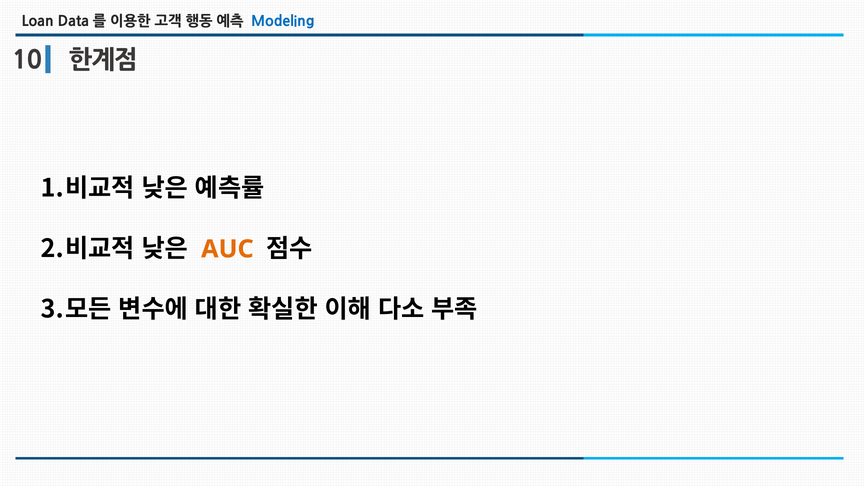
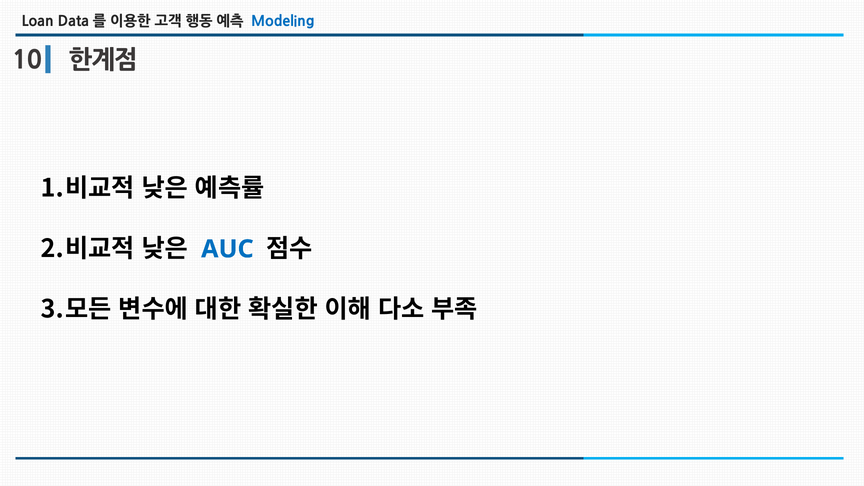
AUC colour: orange -> blue
